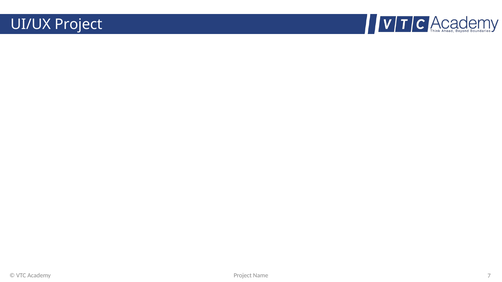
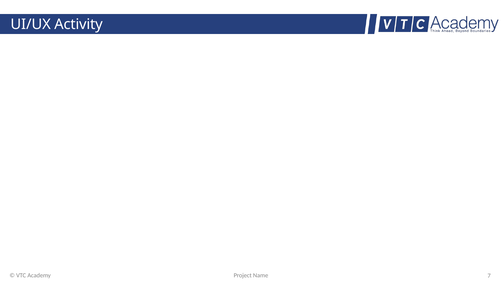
UI/UX Project: Project -> Activity
